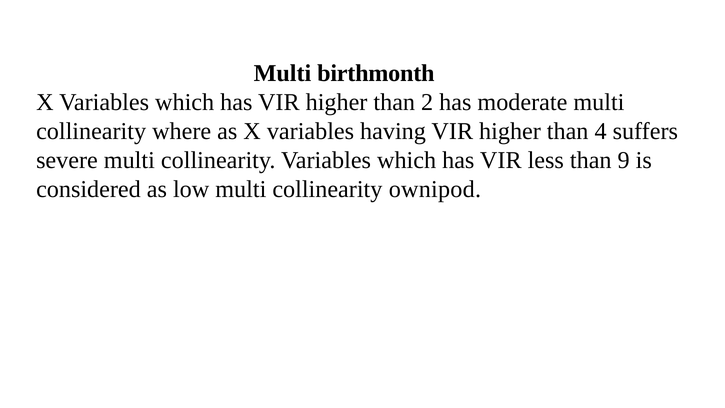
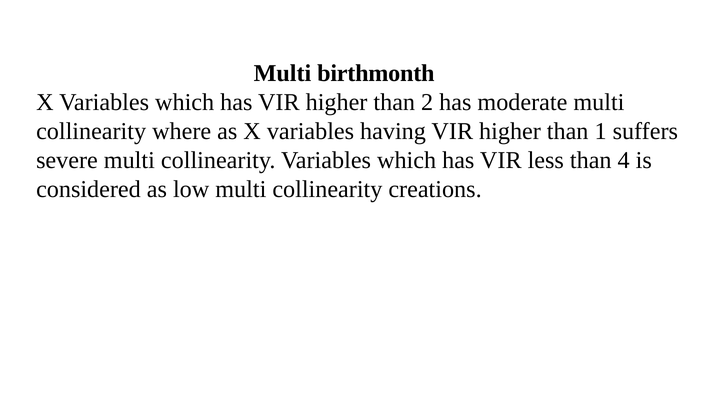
4: 4 -> 1
9: 9 -> 4
ownipod: ownipod -> creations
